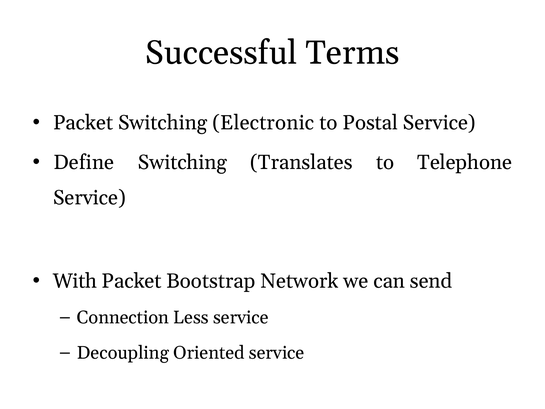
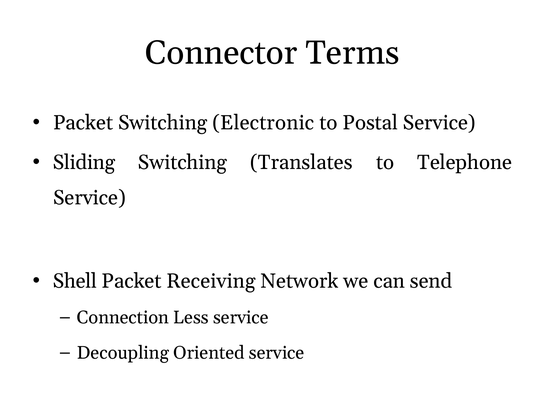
Successful: Successful -> Connector
Define: Define -> Sliding
With: With -> Shell
Bootstrap: Bootstrap -> Receiving
